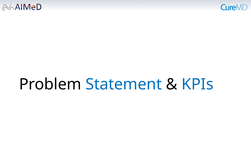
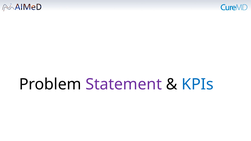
Statement colour: blue -> purple
